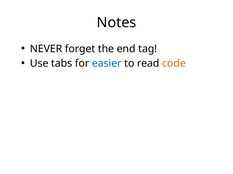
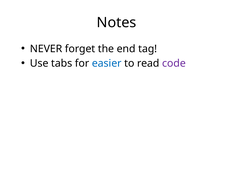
code colour: orange -> purple
